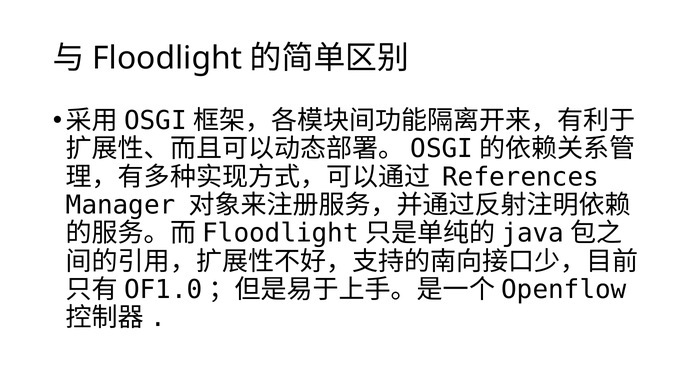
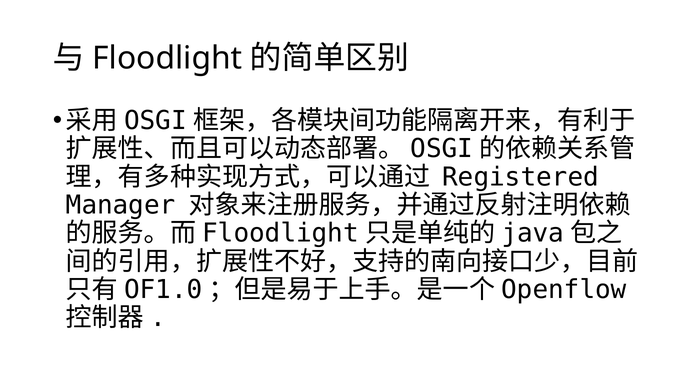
References: References -> Registered
